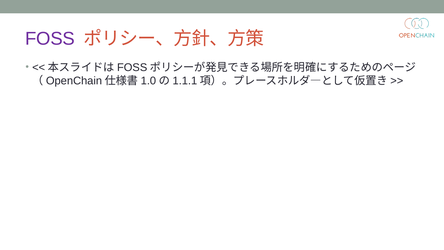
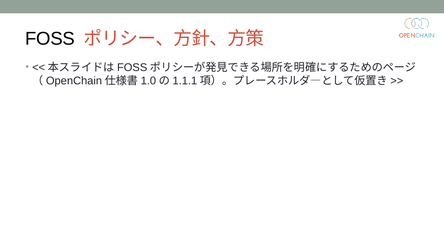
FOSS colour: purple -> black
